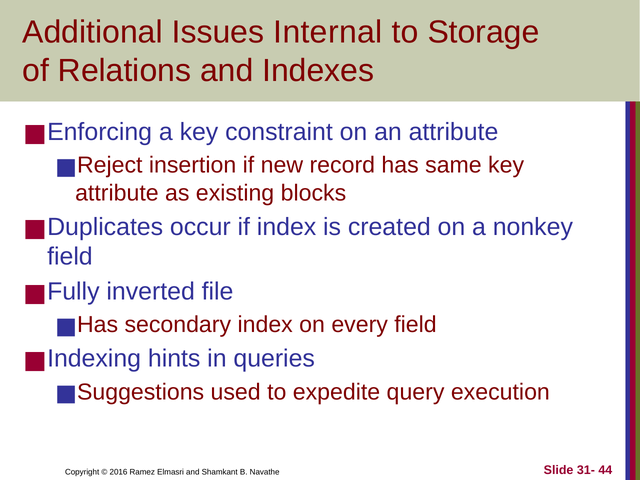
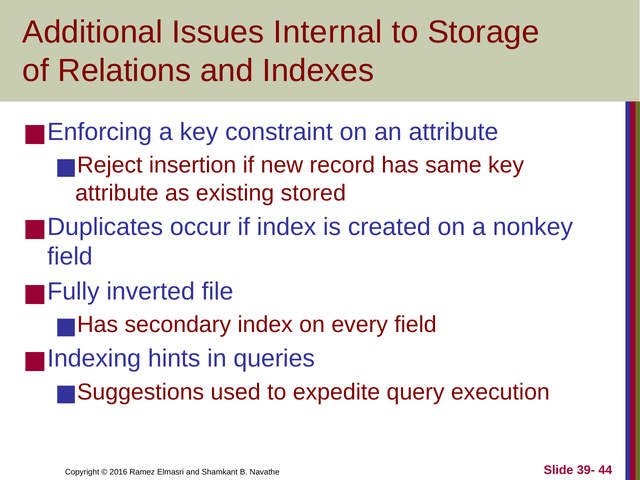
blocks: blocks -> stored
31-: 31- -> 39-
